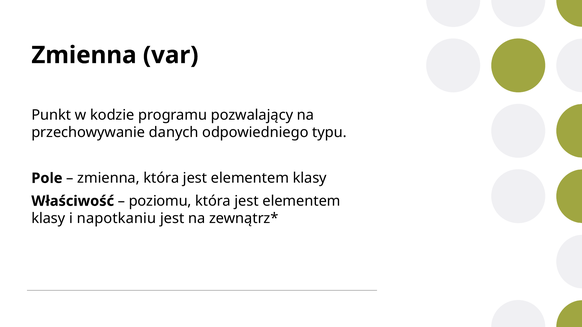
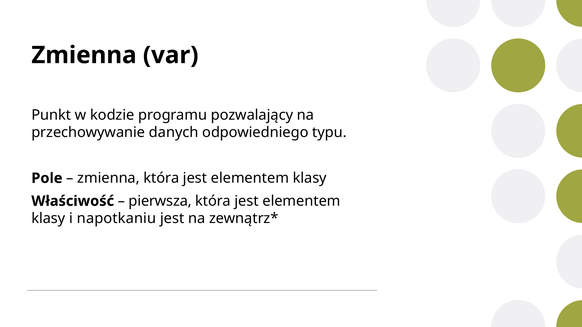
poziomu: poziomu -> pierwsza
